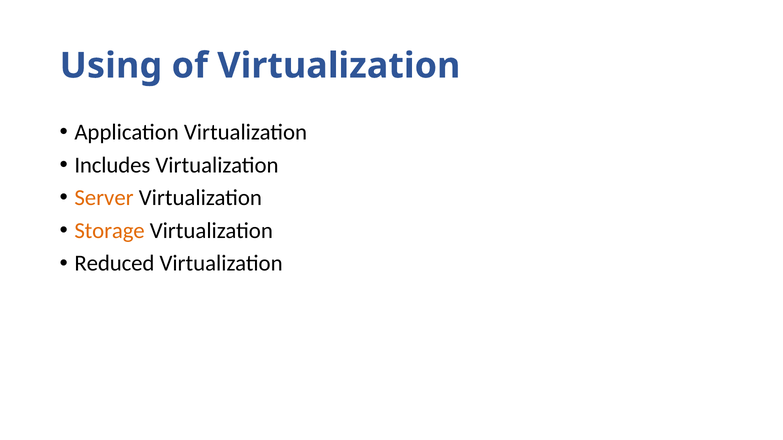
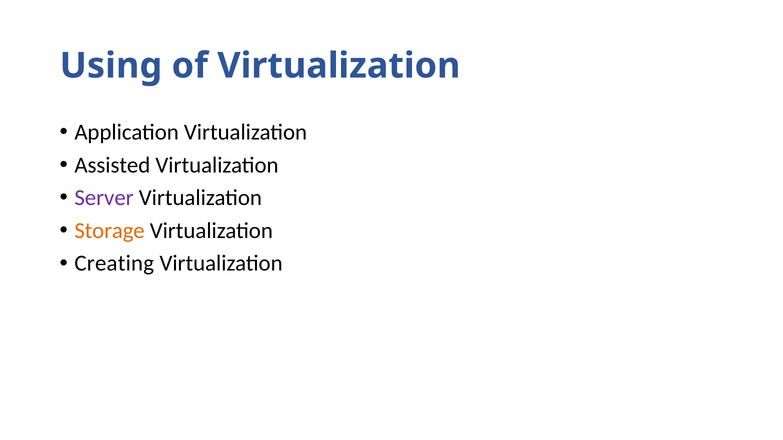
Includes: Includes -> Assisted
Server colour: orange -> purple
Reduced: Reduced -> Creating
